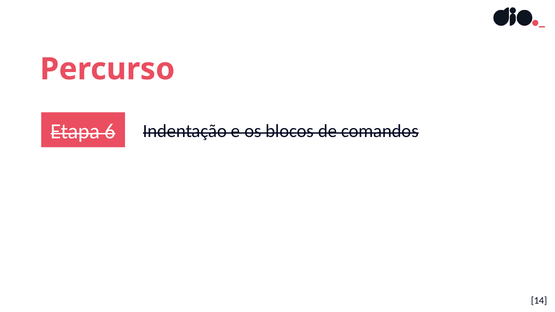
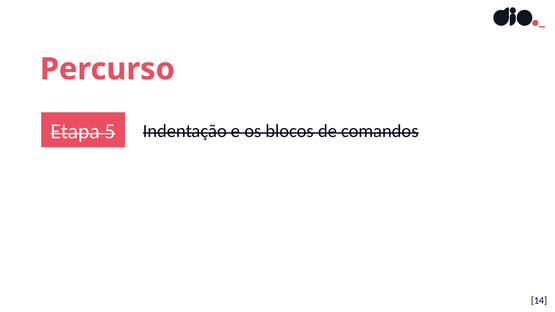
6: 6 -> 5
